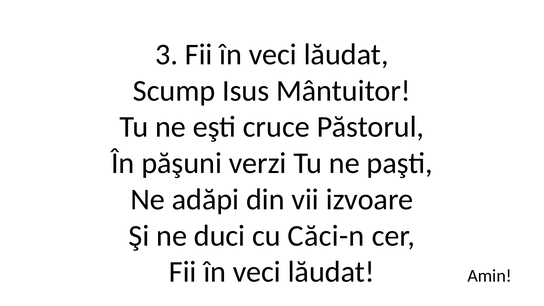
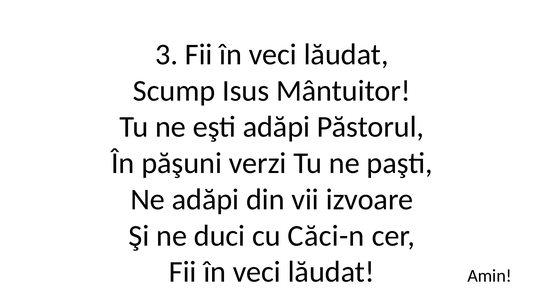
eşti cruce: cruce -> adăpi
